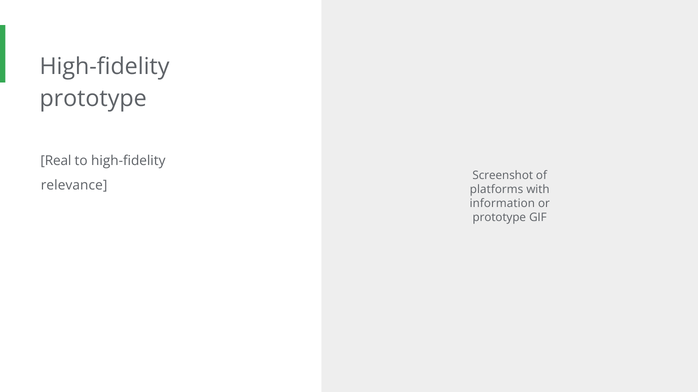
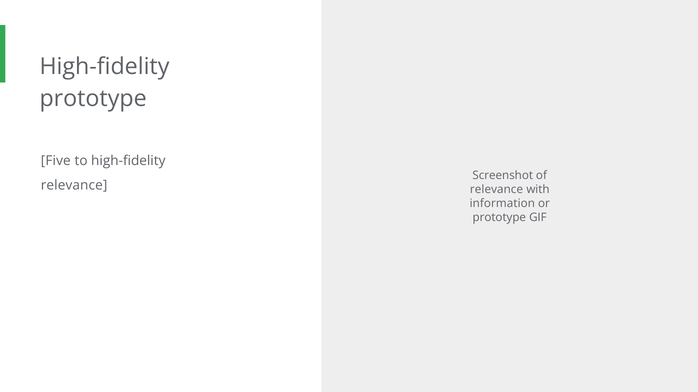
Real: Real -> Five
platforms at (497, 190): platforms -> relevance
